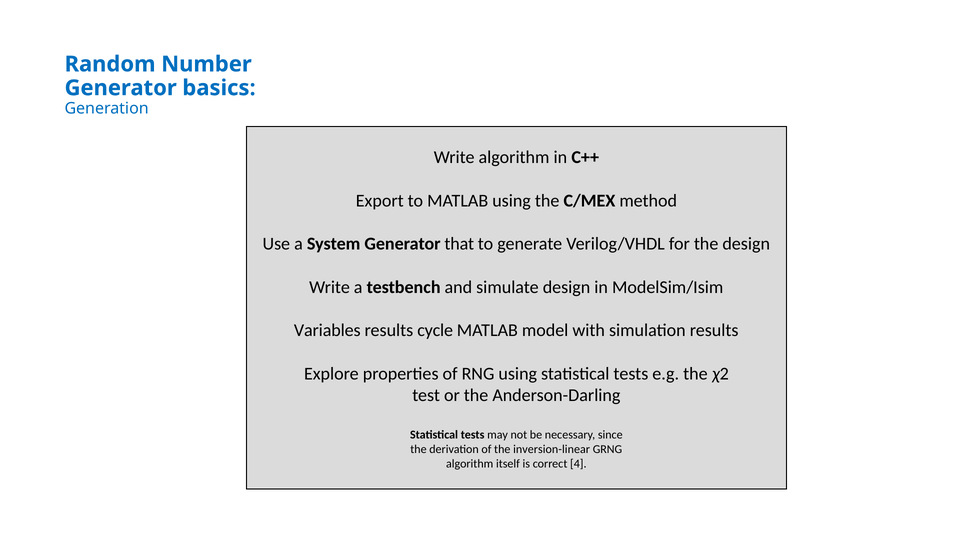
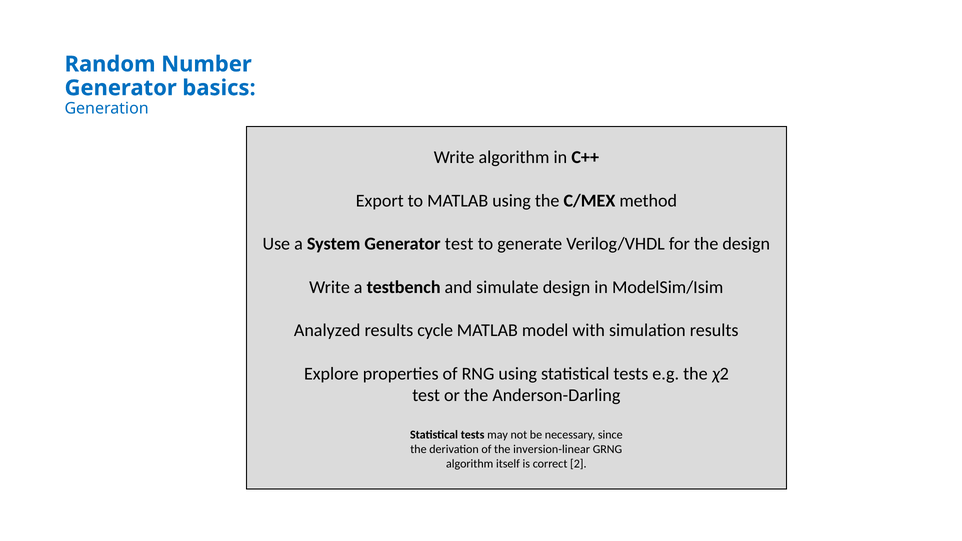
Generator that: that -> test
Variables: Variables -> Analyzed
4: 4 -> 2
